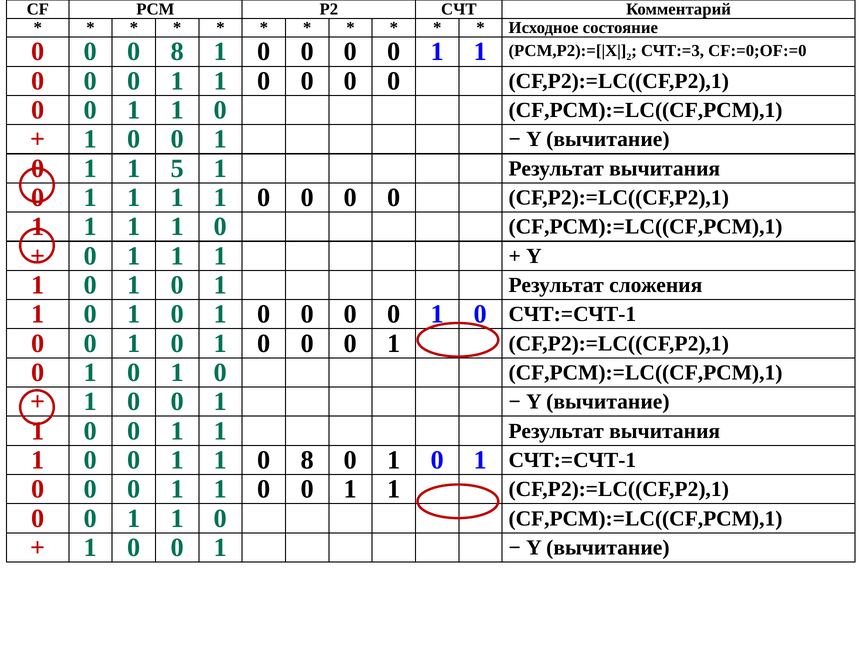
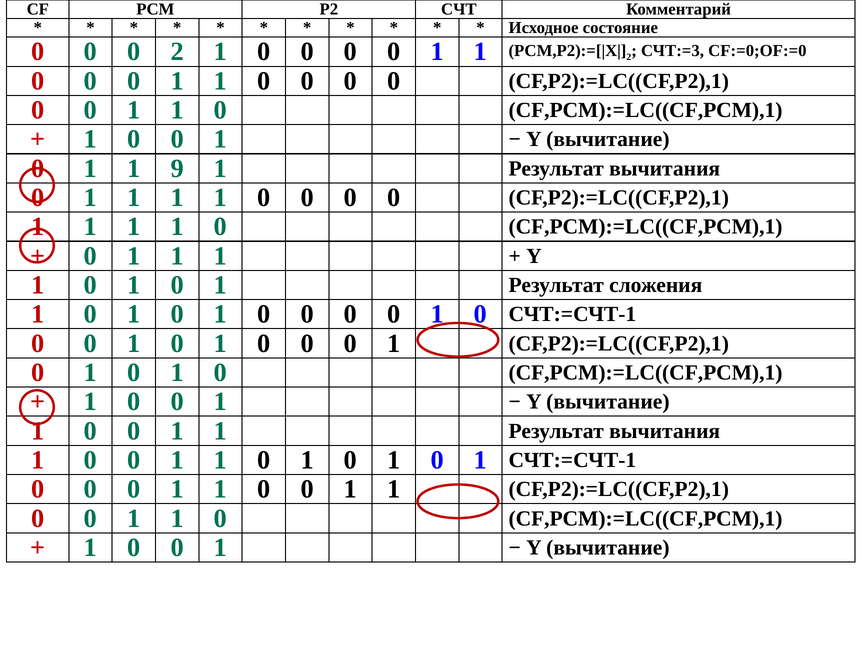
0 0 8: 8 -> 2
5: 5 -> 9
1 1 0 8: 8 -> 1
